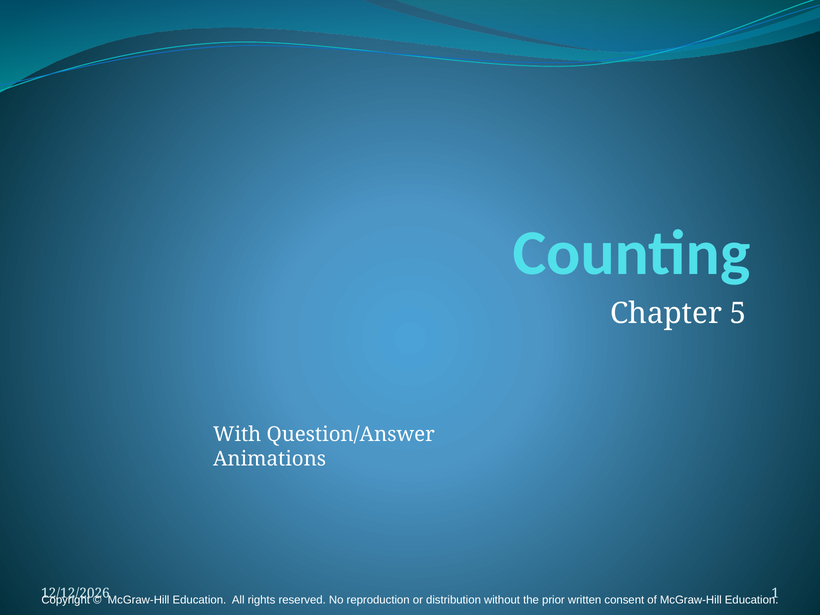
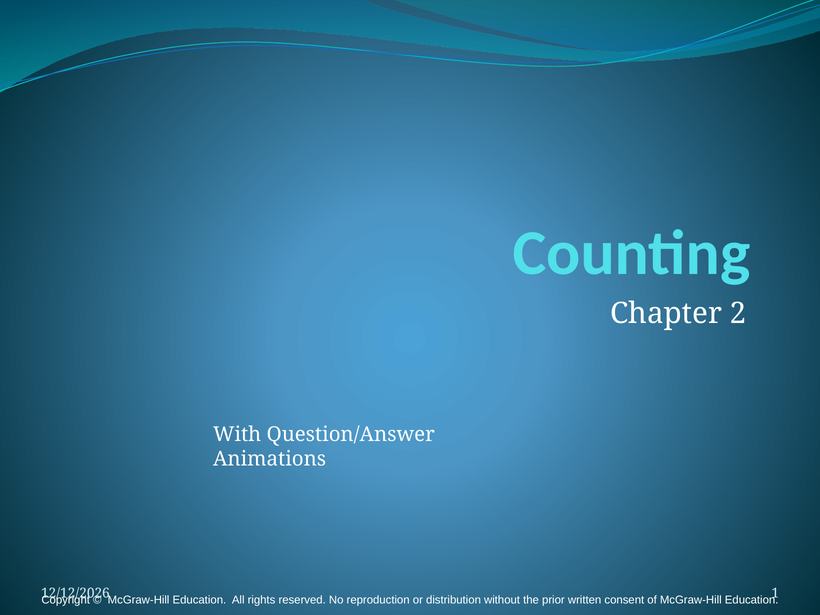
5: 5 -> 2
